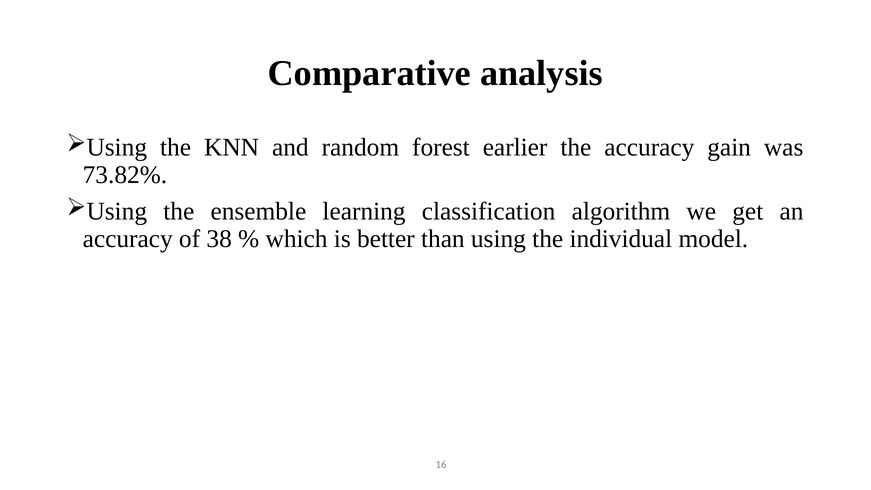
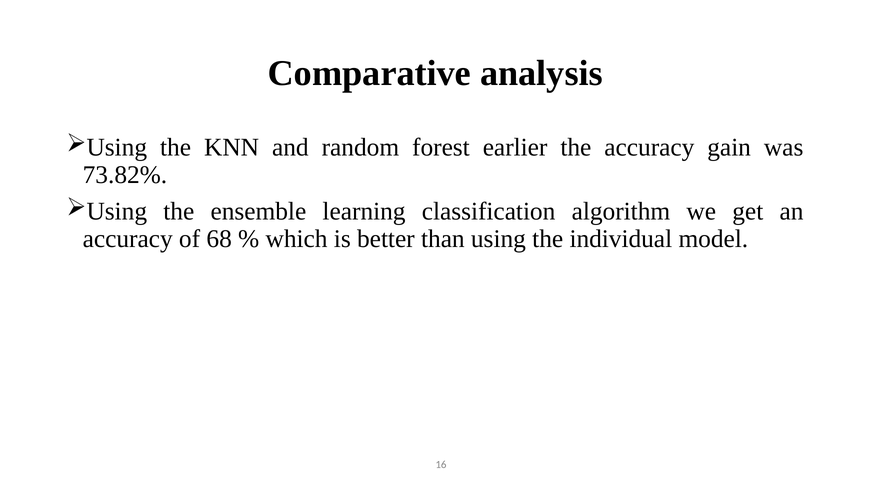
38: 38 -> 68
